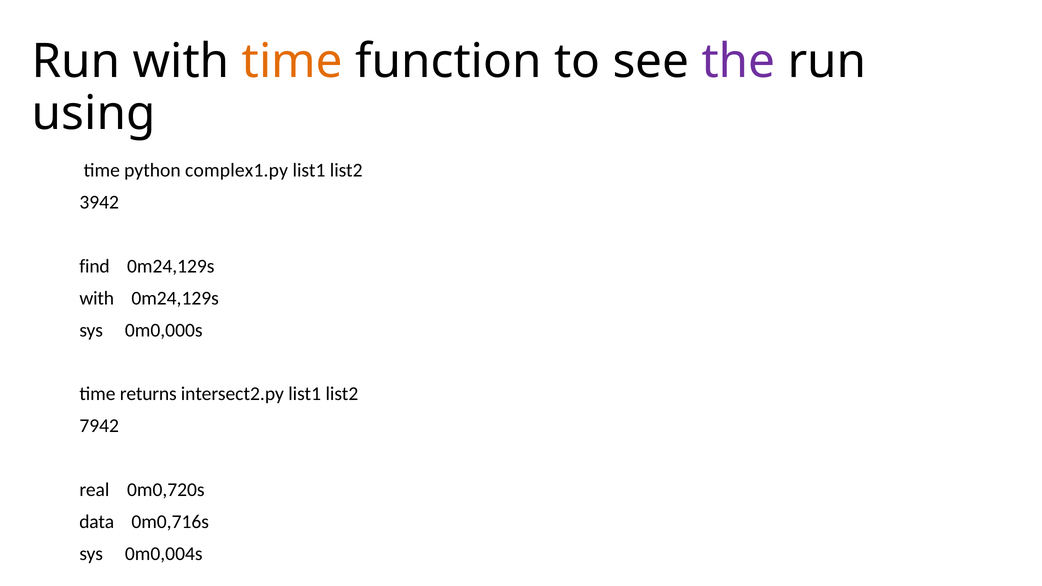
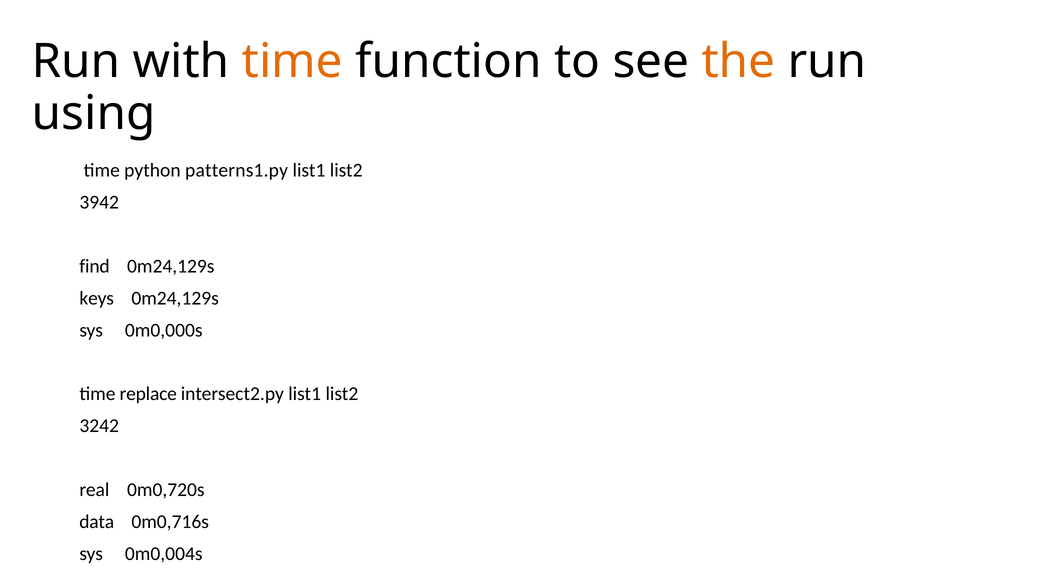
the colour: purple -> orange
complex1.py: complex1.py -> patterns1.py
with at (97, 298): with -> keys
returns: returns -> replace
7942: 7942 -> 3242
